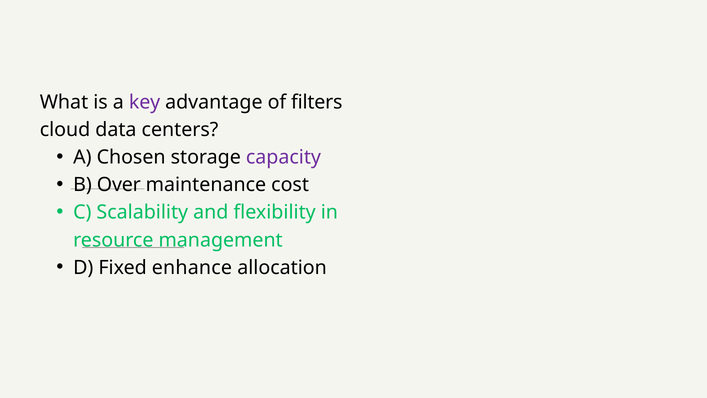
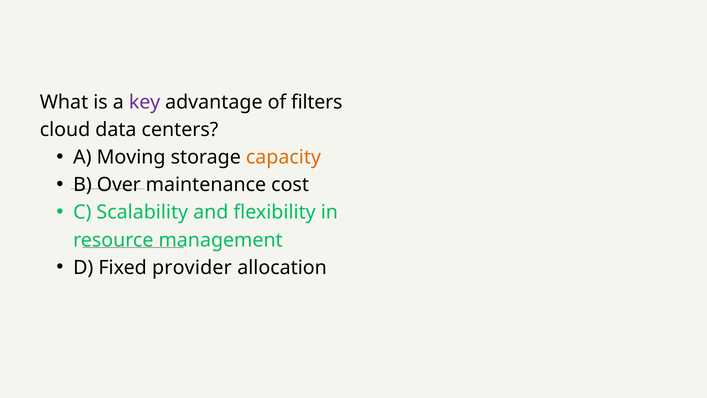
Chosen: Chosen -> Moving
capacity colour: purple -> orange
enhance: enhance -> provider
